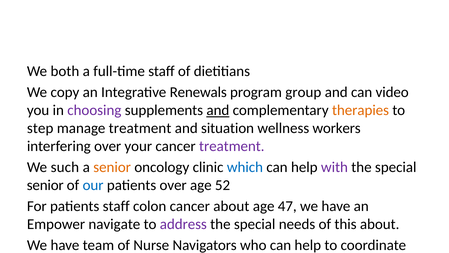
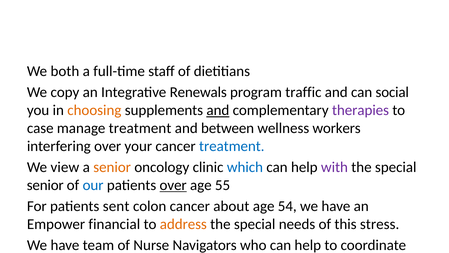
group: group -> traffic
video: video -> social
choosing colour: purple -> orange
therapies colour: orange -> purple
step: step -> case
situation: situation -> between
treatment at (232, 146) colour: purple -> blue
such: such -> view
over at (173, 185) underline: none -> present
52: 52 -> 55
patients staff: staff -> sent
47: 47 -> 54
navigate: navigate -> financial
address colour: purple -> orange
this about: about -> stress
